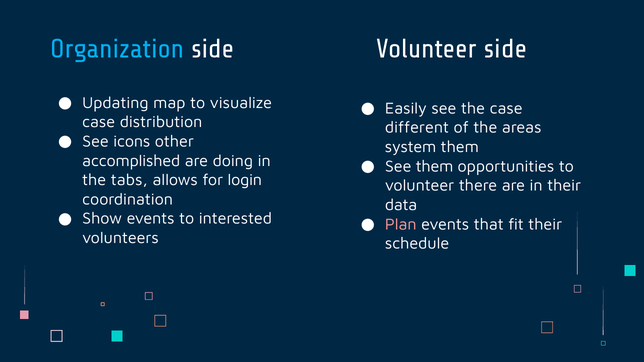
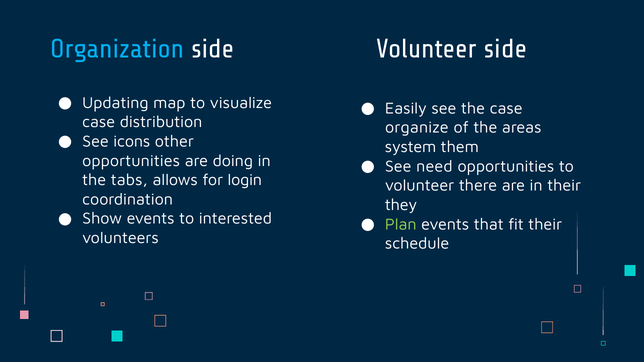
different: different -> organize
accomplished at (131, 161): accomplished -> opportunities
See them: them -> need
data: data -> they
Plan colour: pink -> light green
